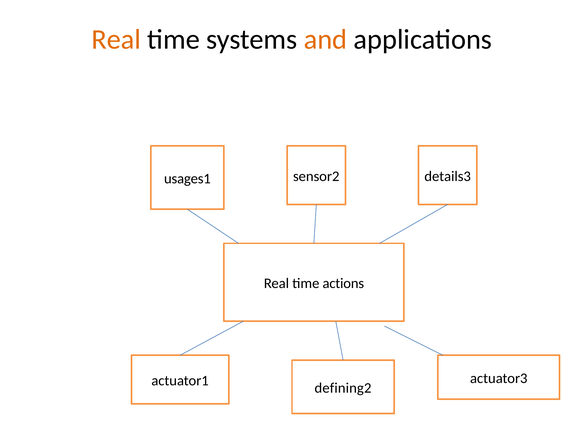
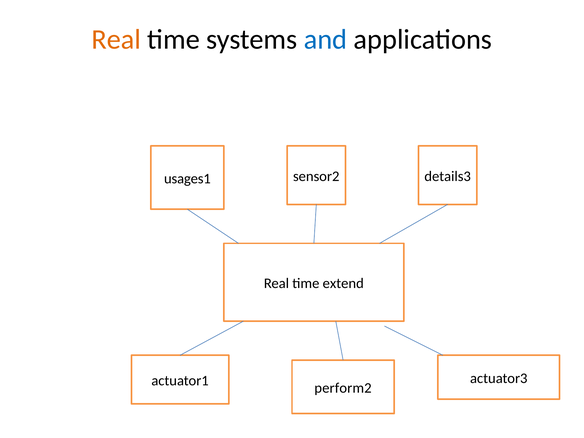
and colour: orange -> blue
actions: actions -> extend
defining2: defining2 -> perform2
